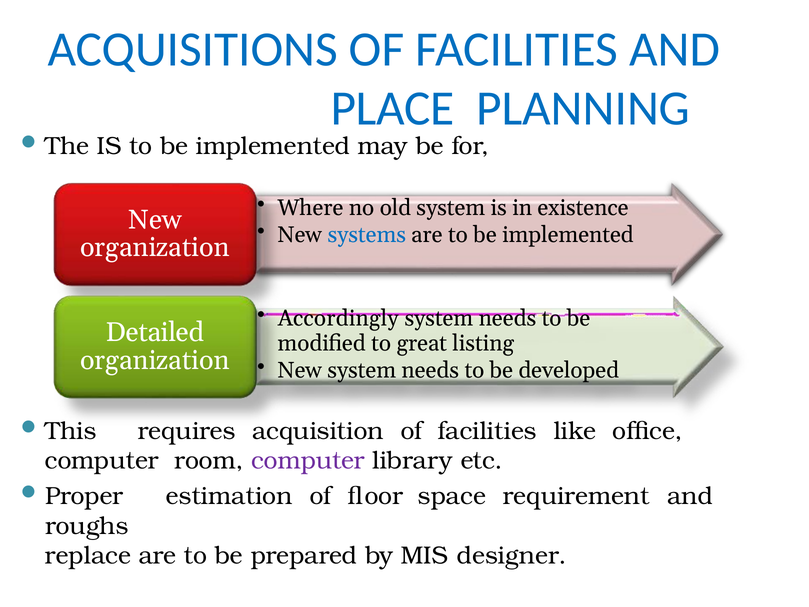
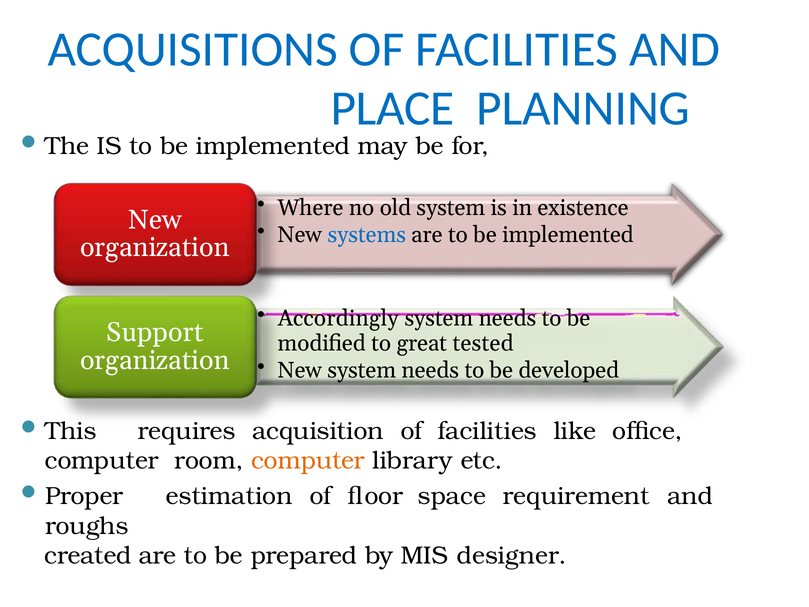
Detailed: Detailed -> Support
listing: listing -> tested
computer at (308, 460) colour: purple -> orange
replace: replace -> created
